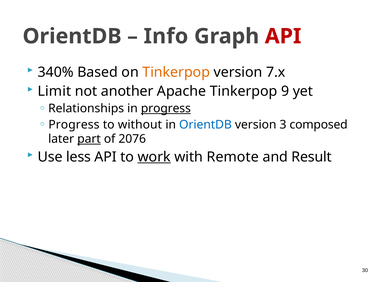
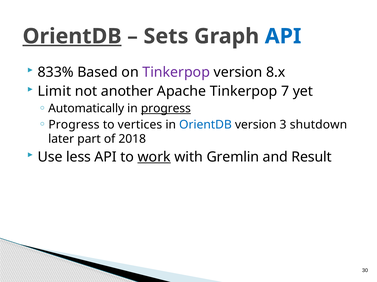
OrientDB at (72, 36) underline: none -> present
Info: Info -> Sets
API at (283, 36) colour: red -> blue
340%: 340% -> 833%
Tinkerpop at (176, 72) colour: orange -> purple
7.x: 7.x -> 8.x
9: 9 -> 7
Relationships: Relationships -> Automatically
without: without -> vertices
composed: composed -> shutdown
part underline: present -> none
2076: 2076 -> 2018
Remote: Remote -> Gremlin
